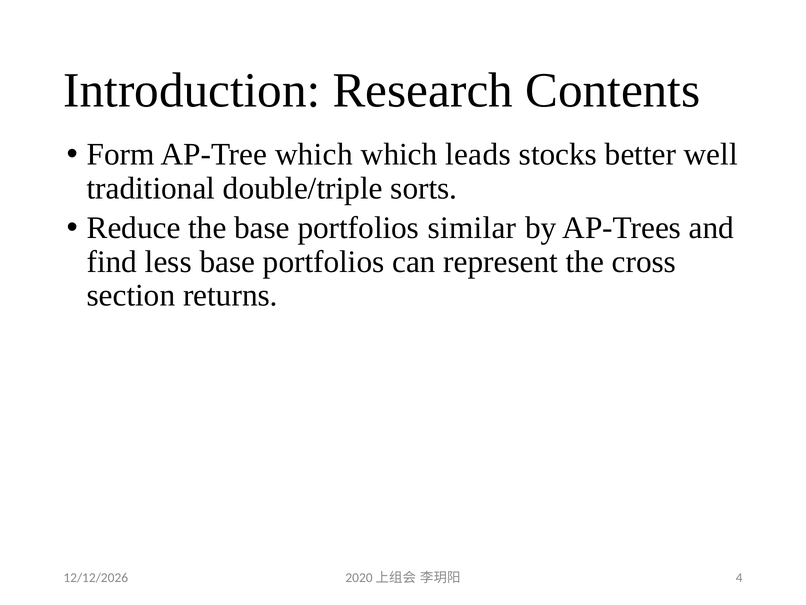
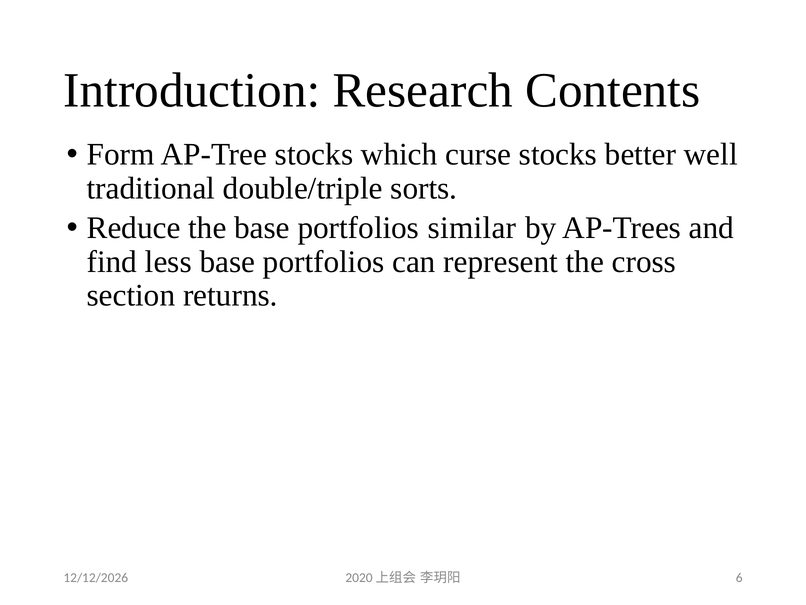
AP-Tree which: which -> stocks
leads: leads -> curse
4: 4 -> 6
